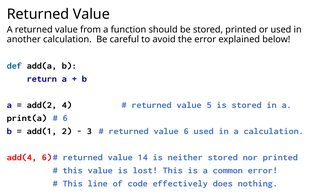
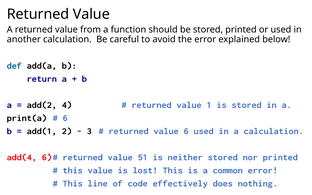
5: 5 -> 1
14: 14 -> 51
